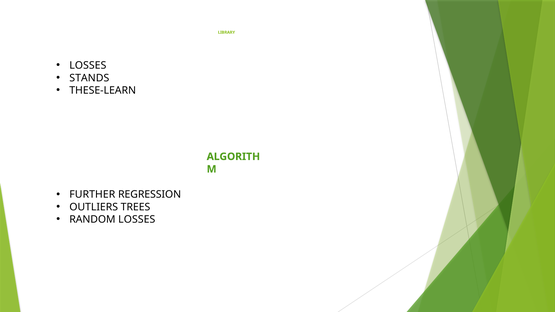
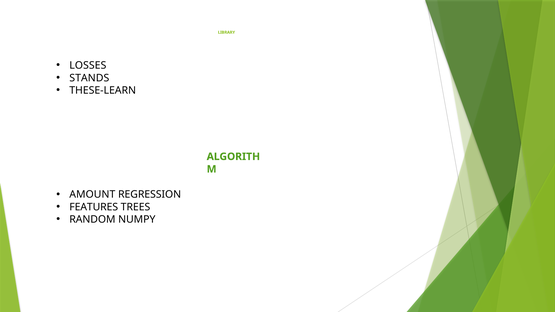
FURTHER: FURTHER -> AMOUNT
OUTLIERS: OUTLIERS -> FEATURES
RANDOM LOSSES: LOSSES -> NUMPY
